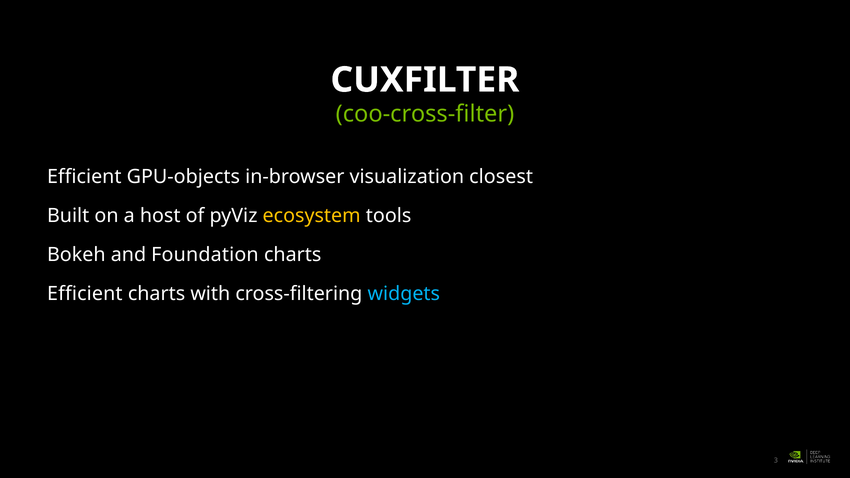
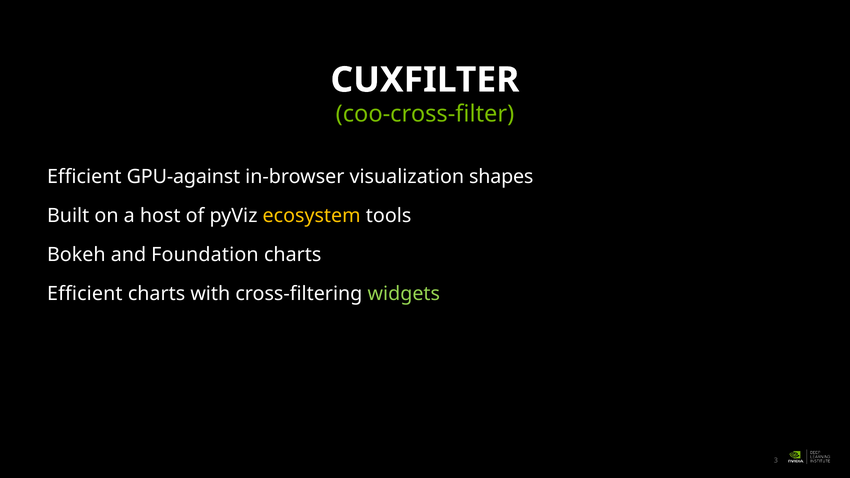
GPU-objects: GPU-objects -> GPU-against
closest: closest -> shapes
widgets colour: light blue -> light green
